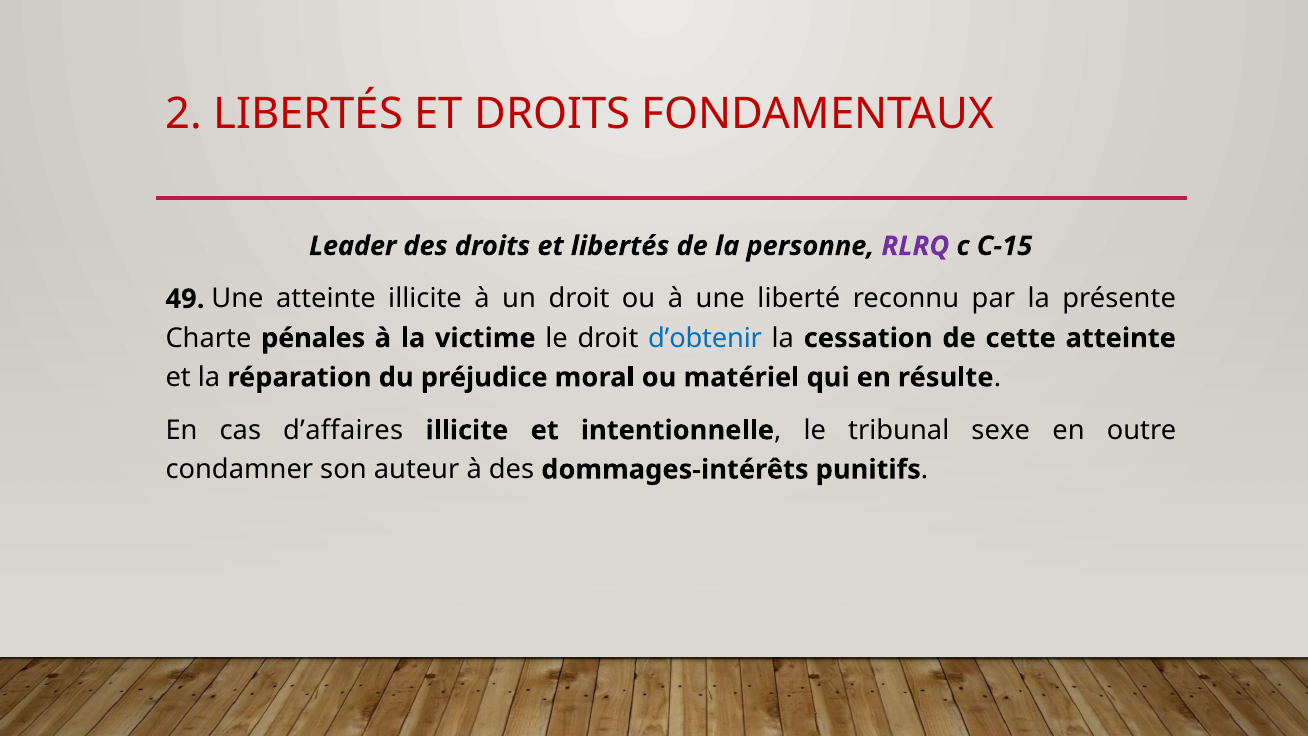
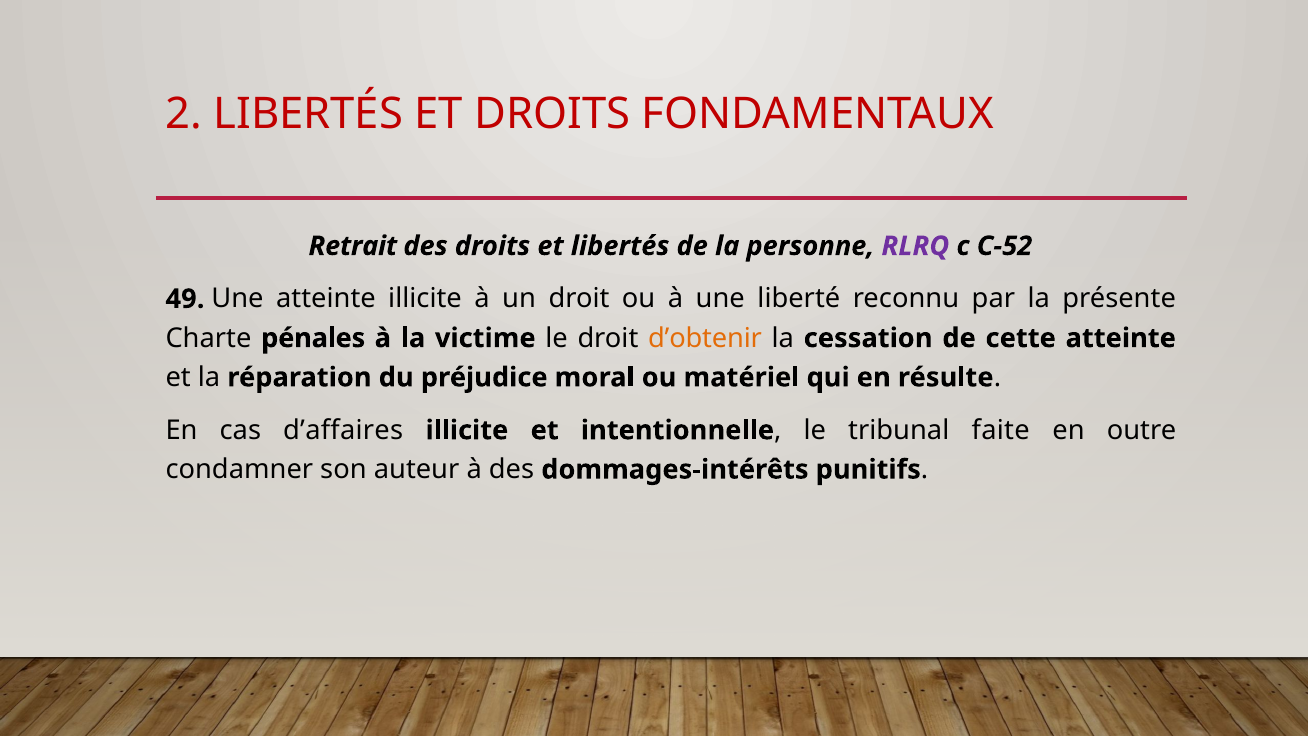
Leader: Leader -> Retrait
C-15: C-15 -> C-52
d’obtenir colour: blue -> orange
sexe: sexe -> faite
